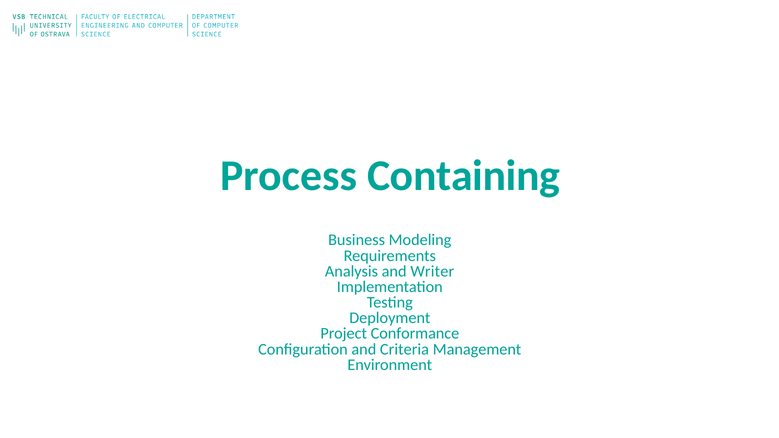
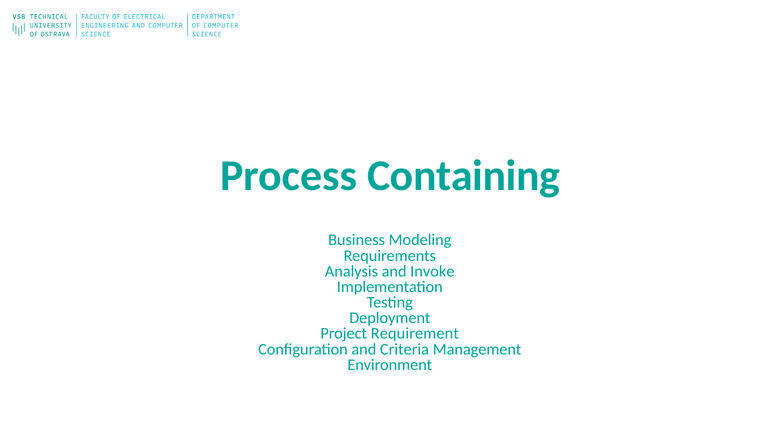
Writer: Writer -> Invoke
Conformance: Conformance -> Requirement
